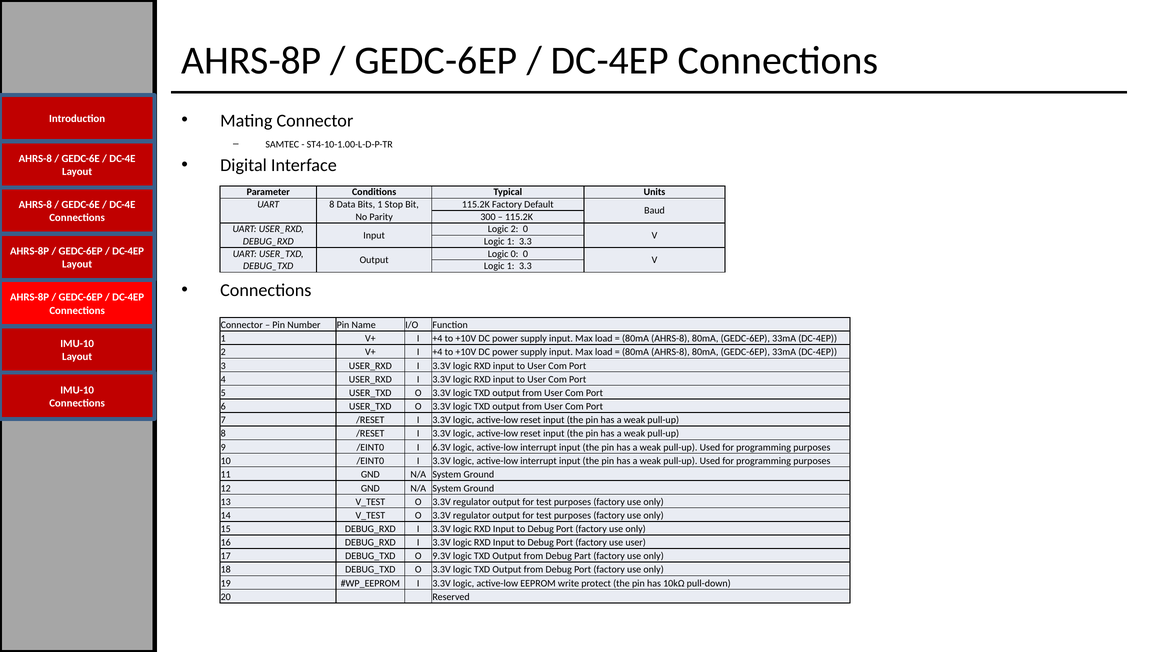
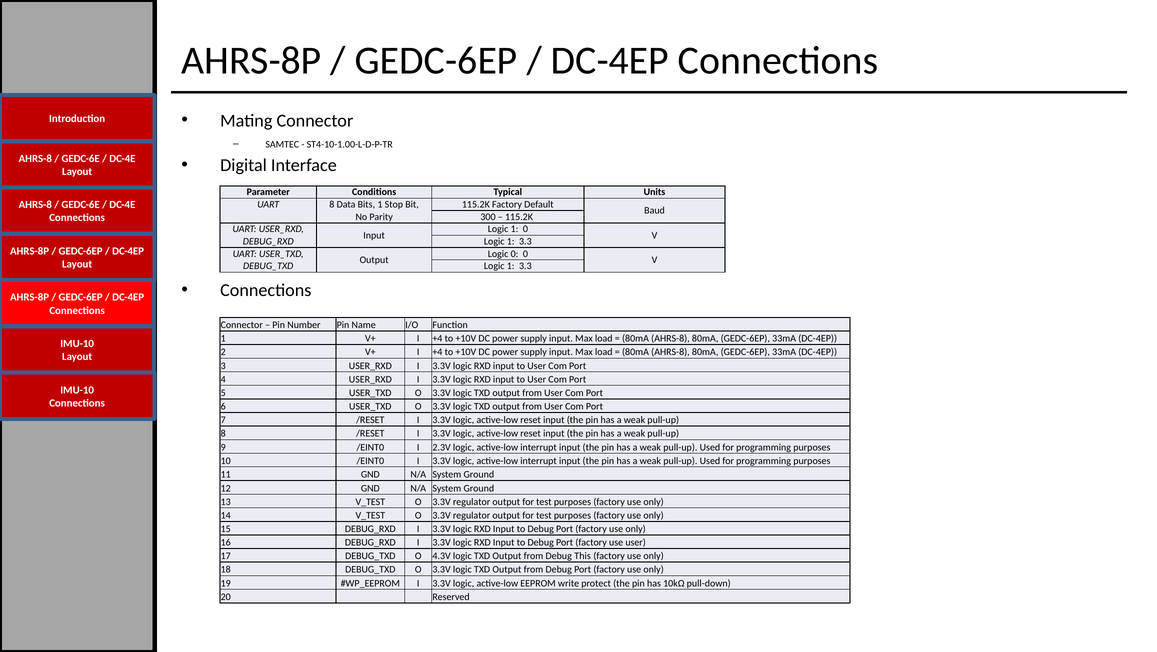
2 at (514, 229): 2 -> 1
6.3V: 6.3V -> 2.3V
9.3V: 9.3V -> 4.3V
Part: Part -> This
